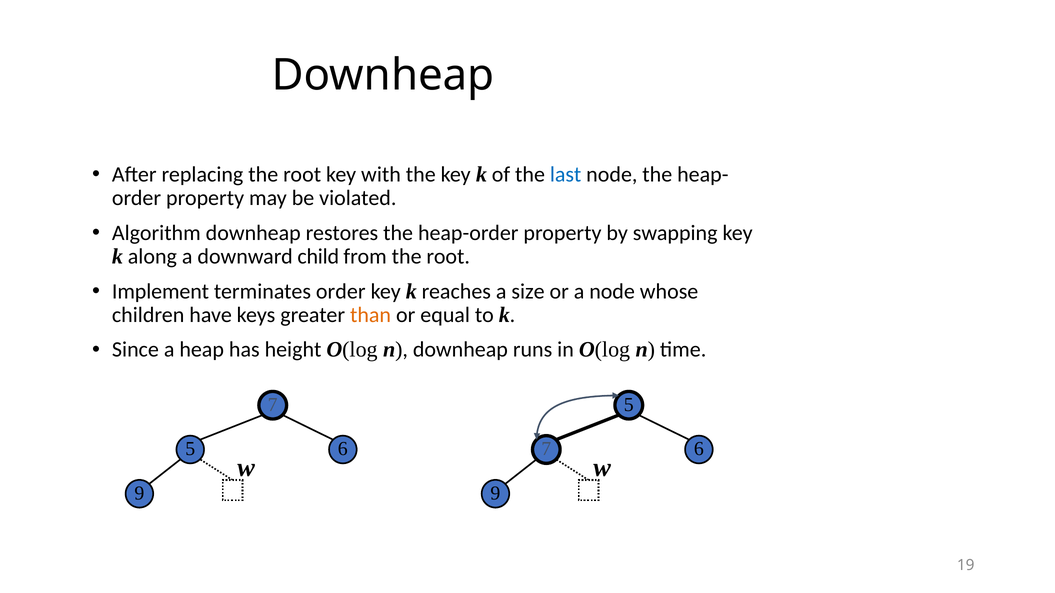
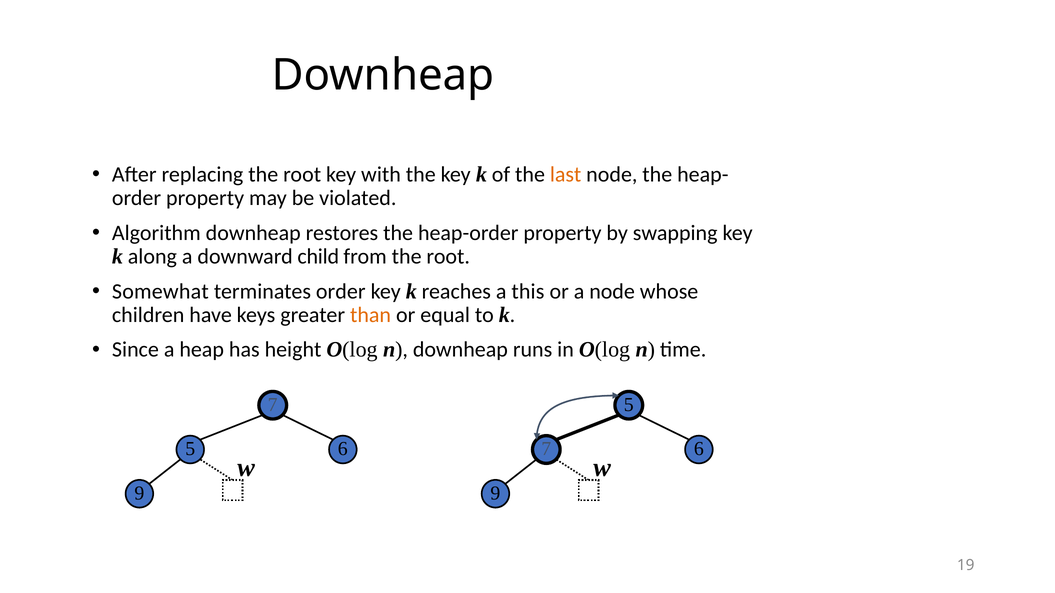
last colour: blue -> orange
Implement: Implement -> Somewhat
size: size -> this
